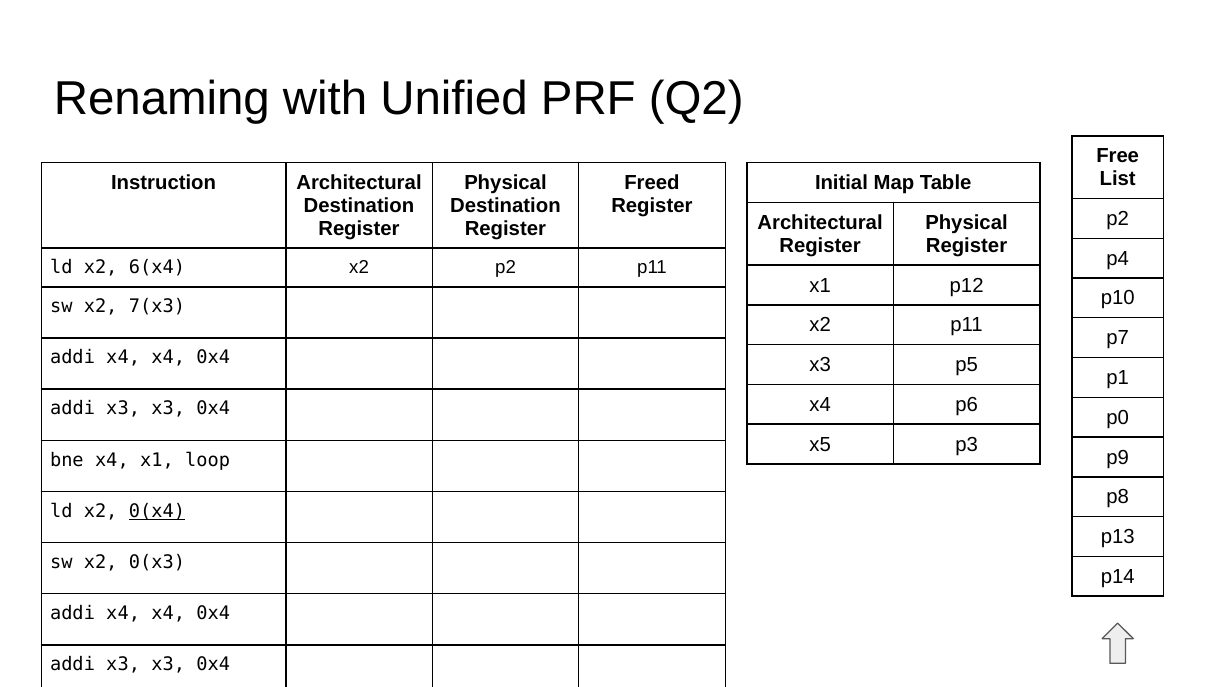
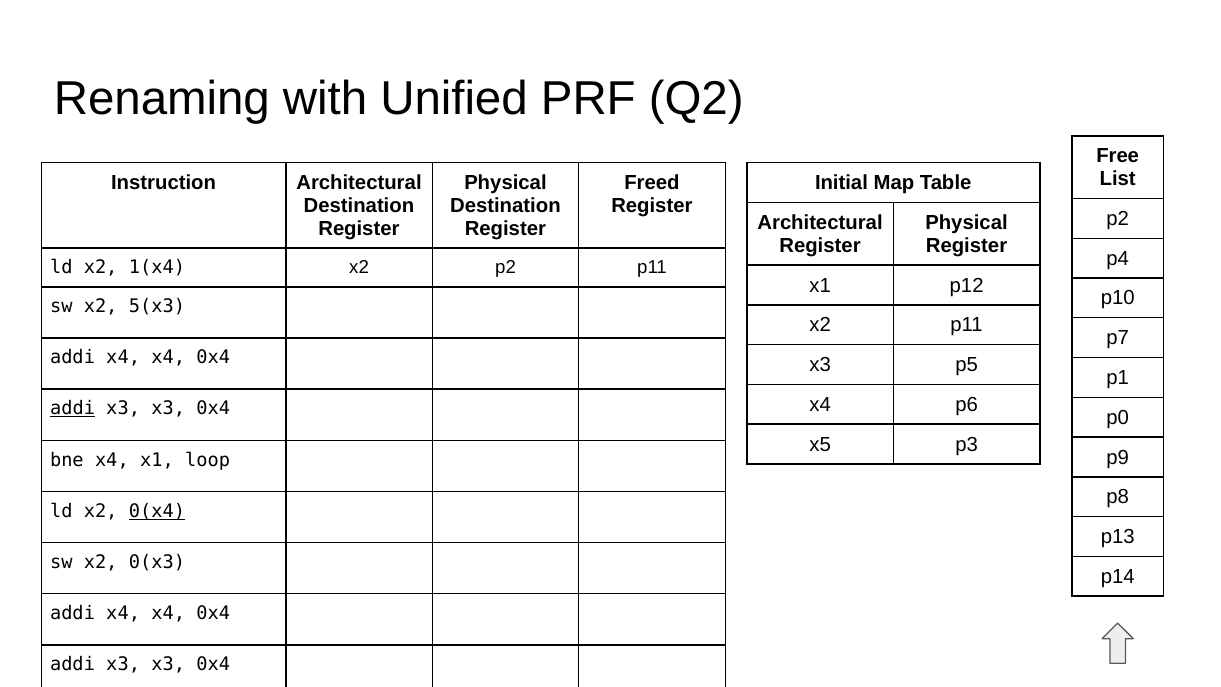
6(x4: 6(x4 -> 1(x4
7(x3: 7(x3 -> 5(x3
addi at (73, 409) underline: none -> present
